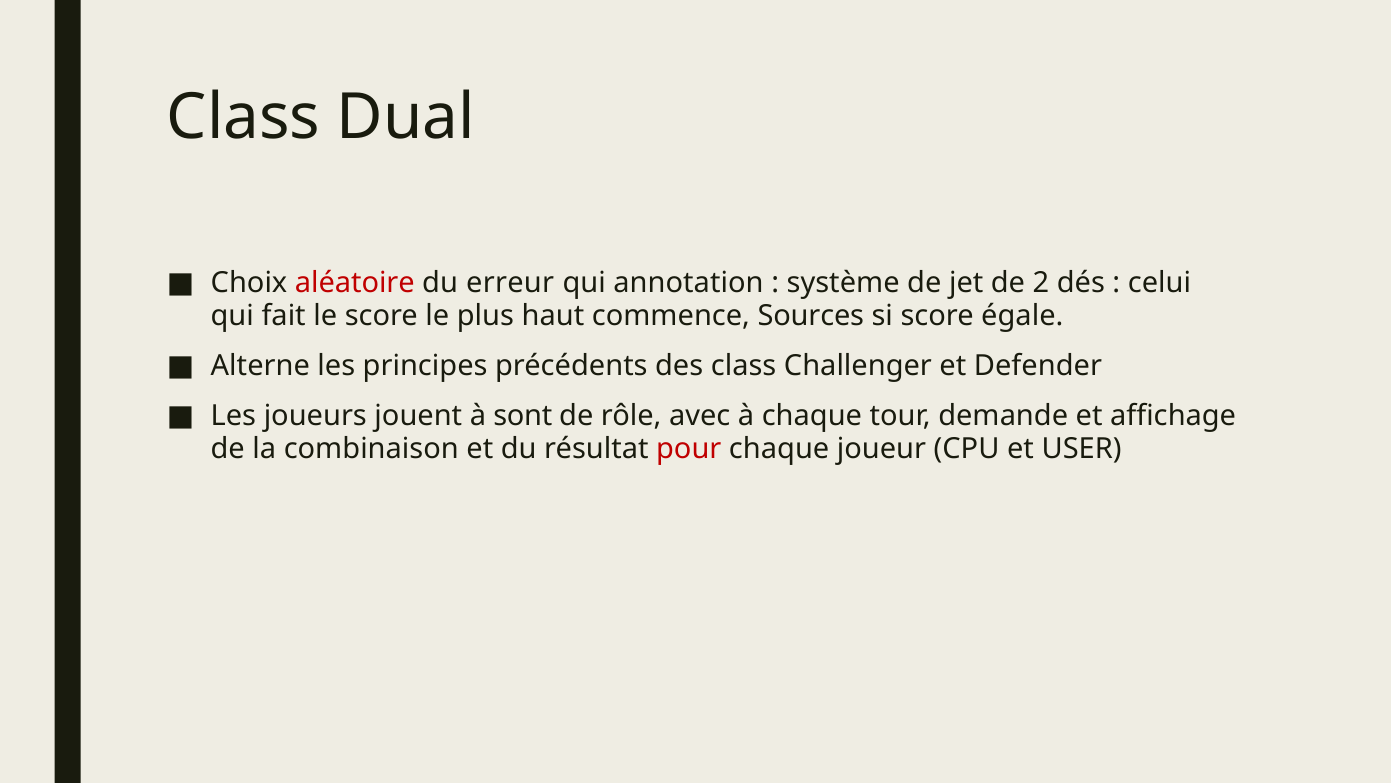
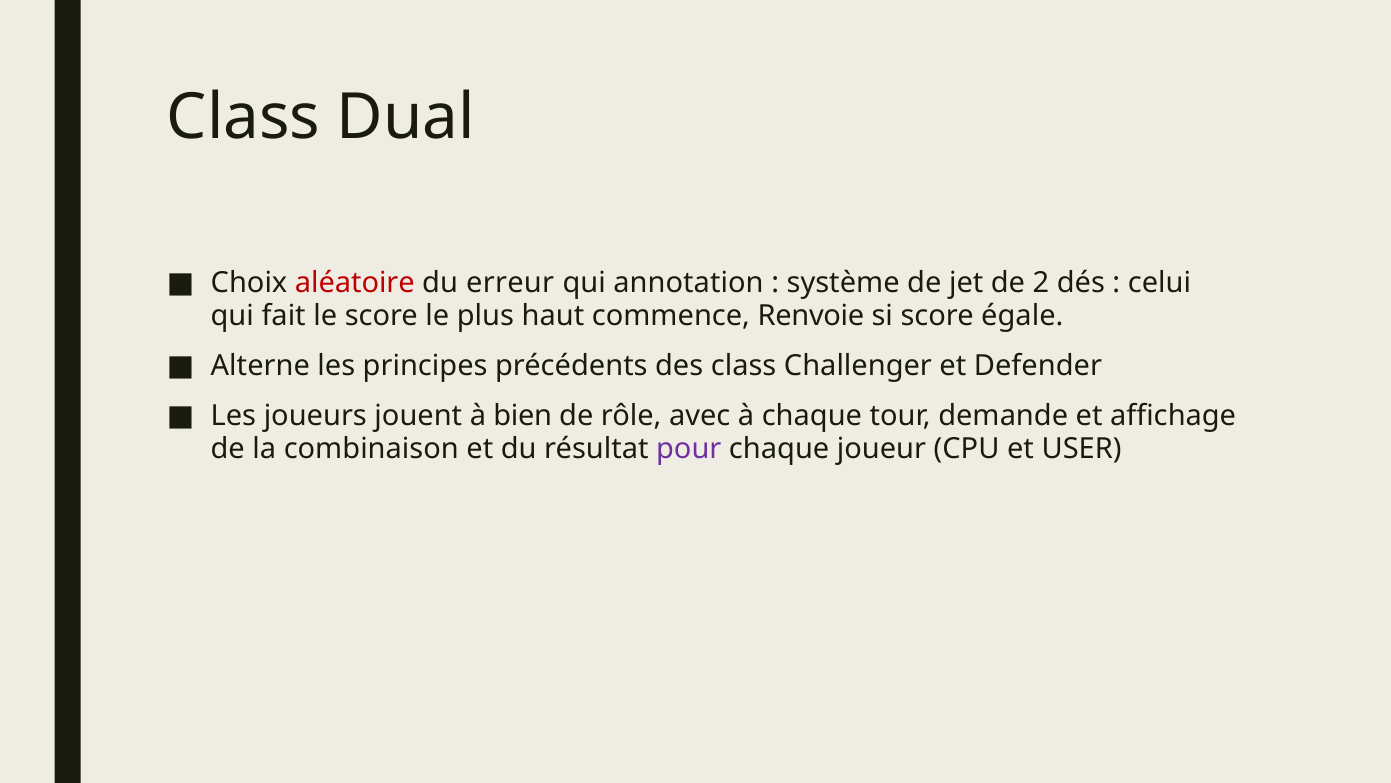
Sources: Sources -> Renvoie
sont: sont -> bien
pour colour: red -> purple
